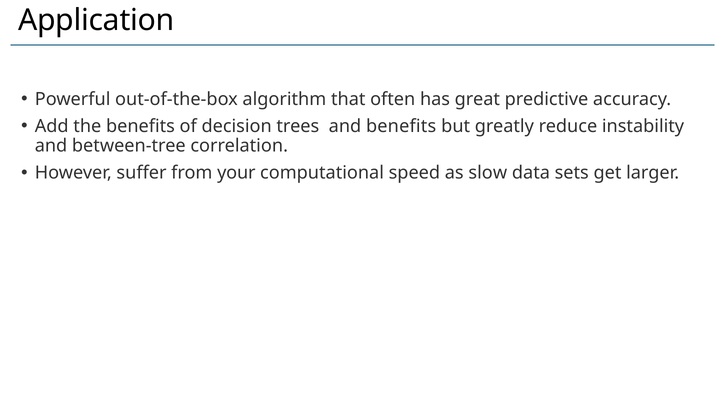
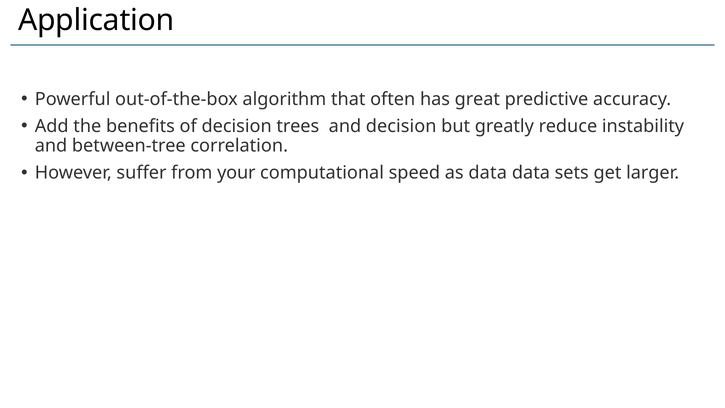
and benefits: benefits -> decision
as slow: slow -> data
